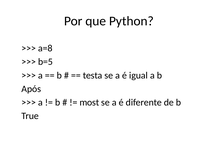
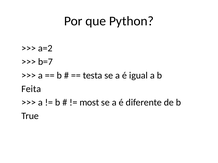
a=8: a=8 -> a=2
b=5: b=5 -> b=7
Após: Após -> Feita
